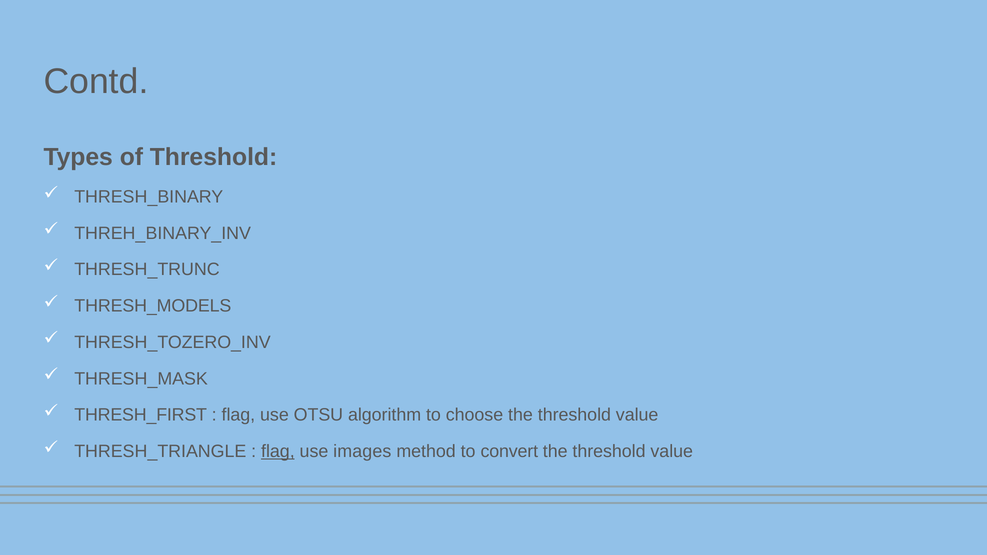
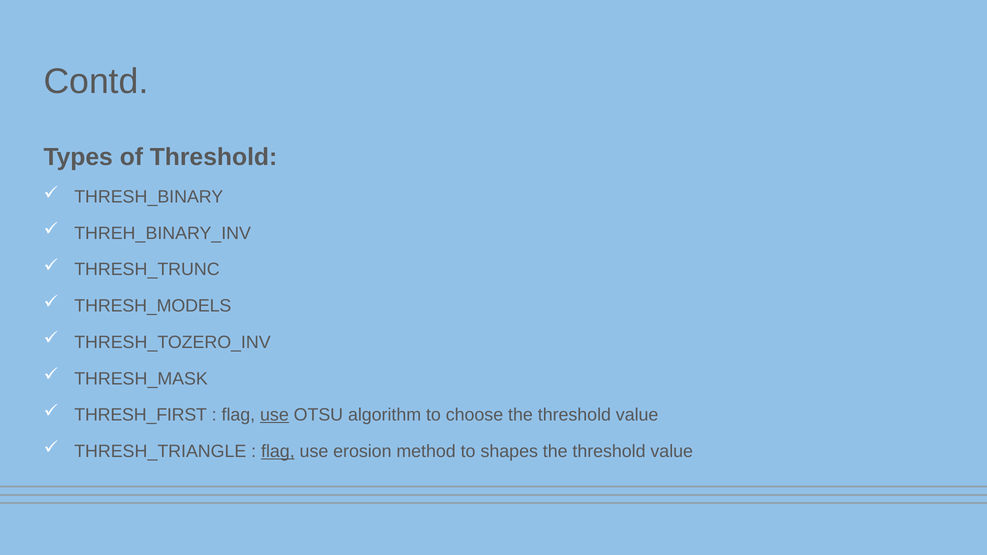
use at (274, 415) underline: none -> present
images: images -> erosion
convert: convert -> shapes
